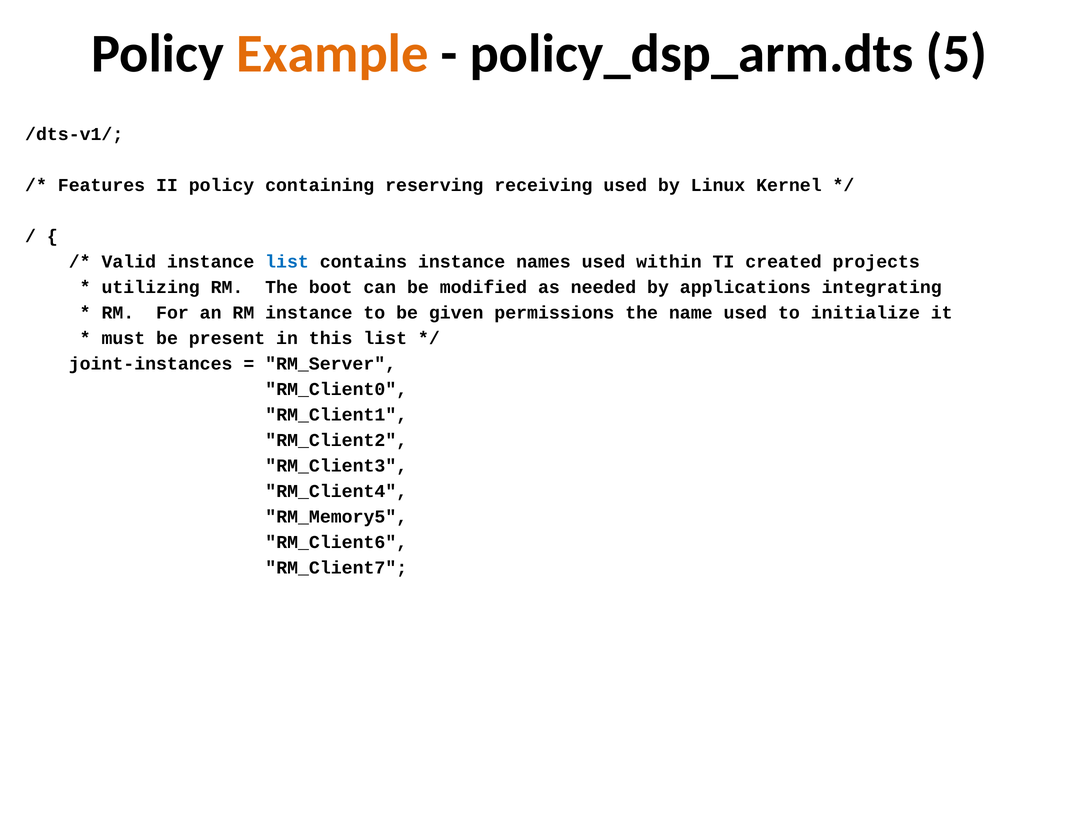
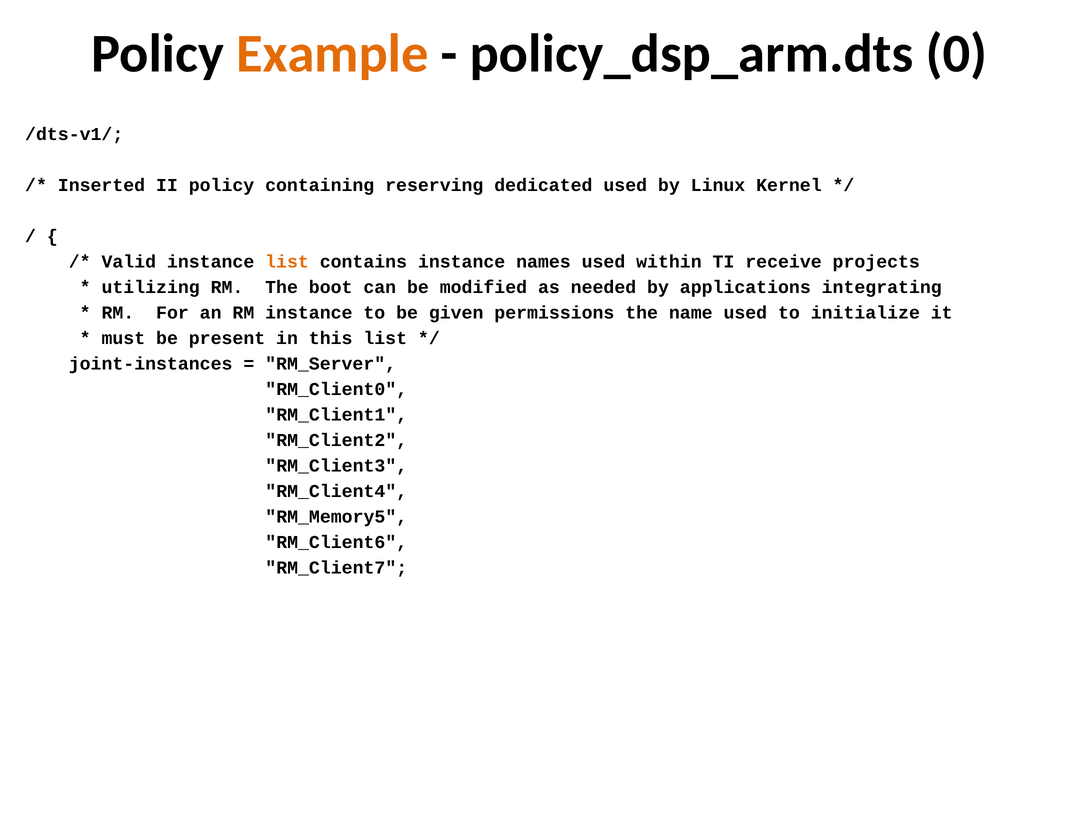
5: 5 -> 0
Features: Features -> Inserted
receiving: receiving -> dedicated
list at (287, 262) colour: blue -> orange
created: created -> receive
